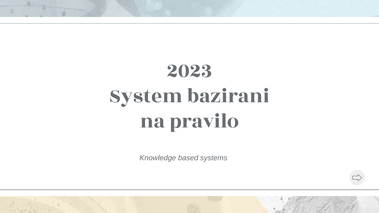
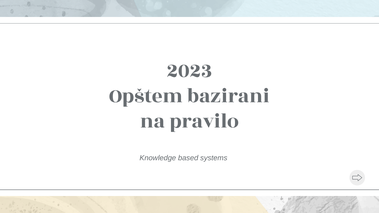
System: System -> Opštem
